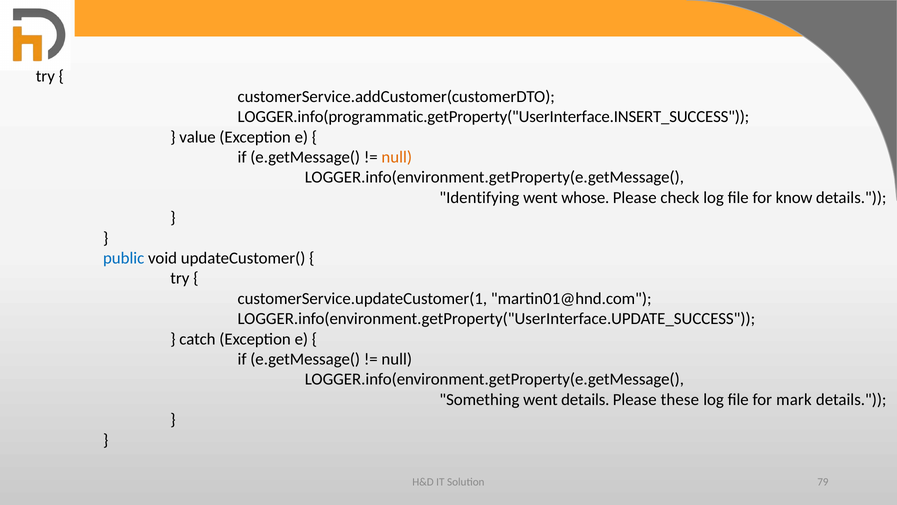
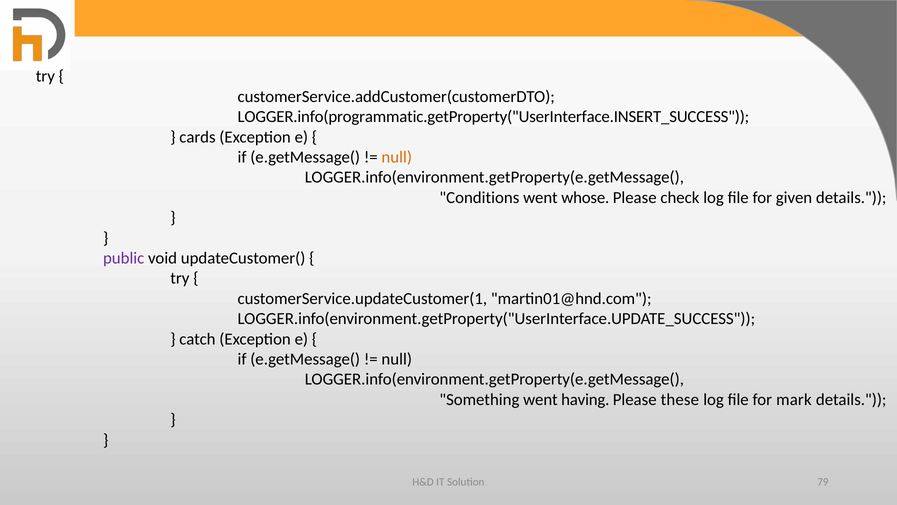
value: value -> cards
Identifying: Identifying -> Conditions
know: know -> given
public colour: blue -> purple
went details: details -> having
